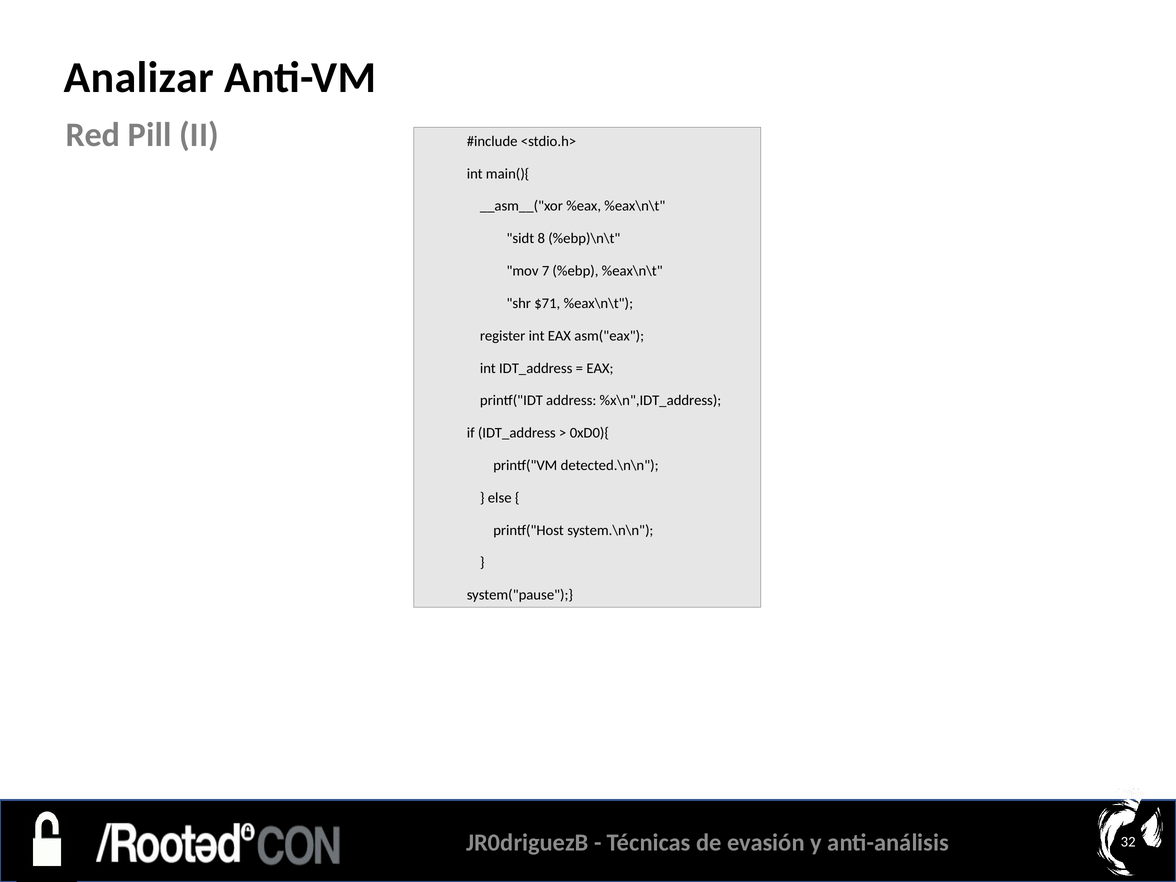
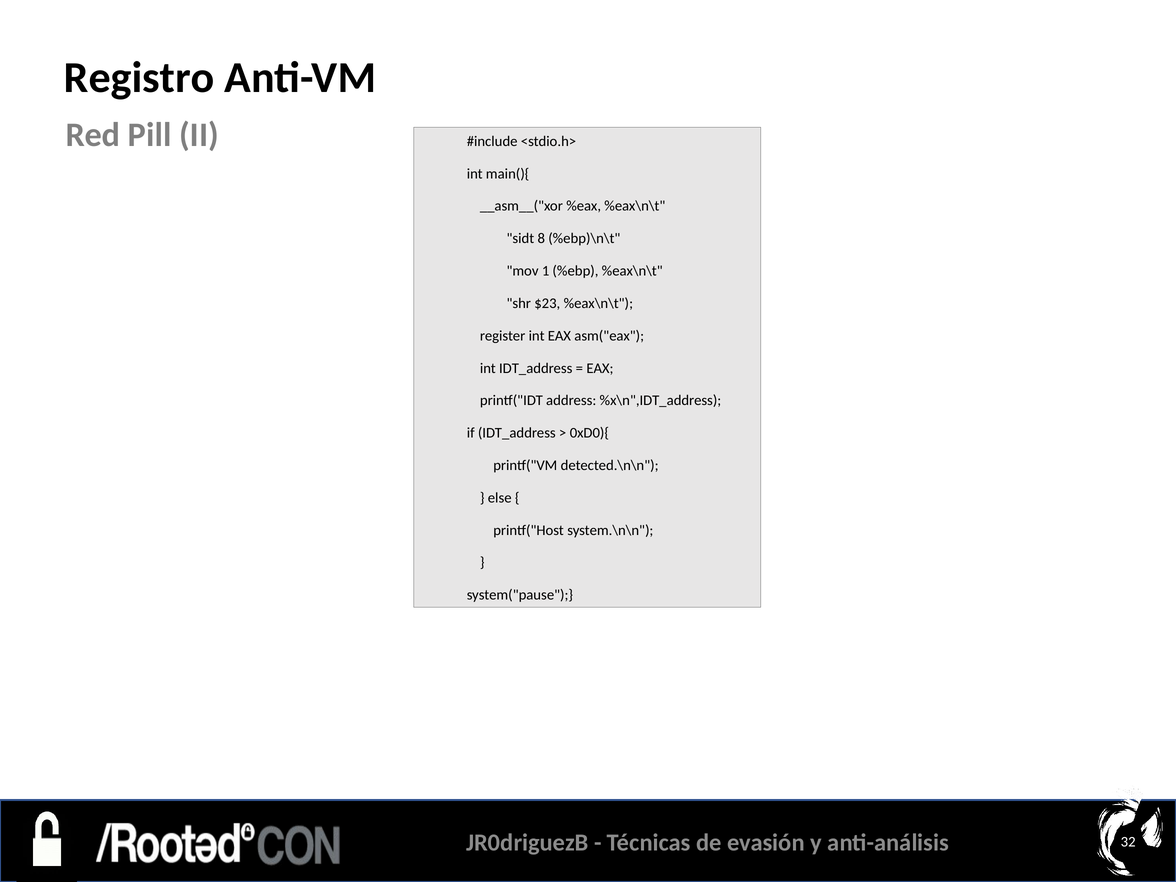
Analizar: Analizar -> Registro
7: 7 -> 1
$71: $71 -> $23
